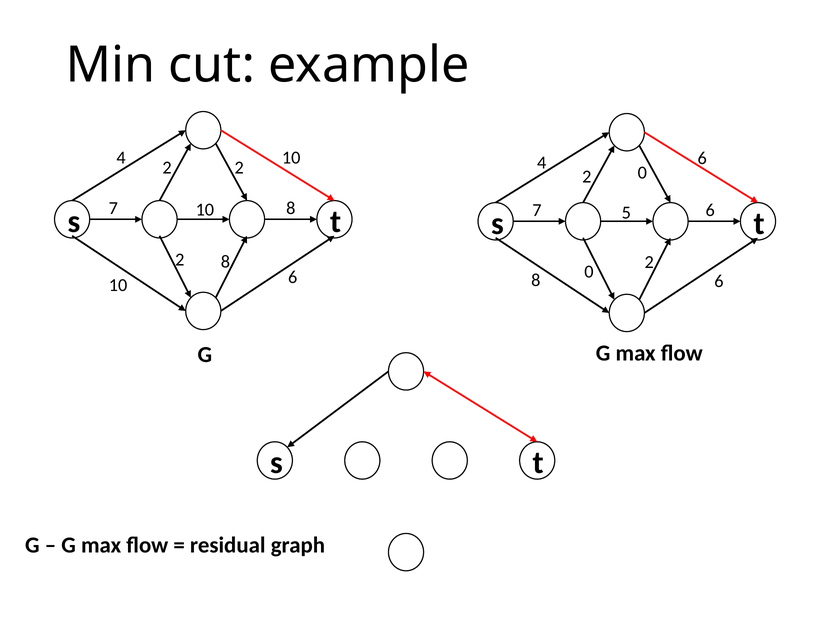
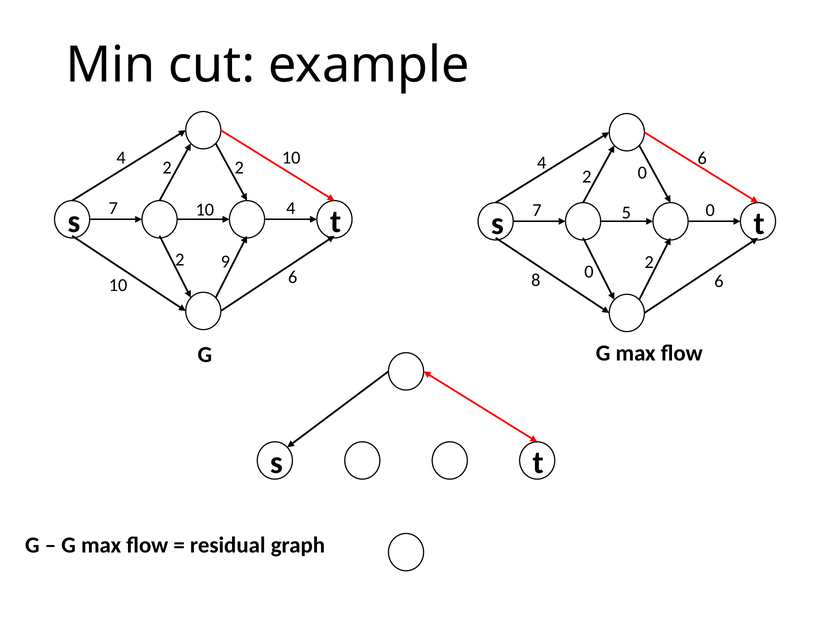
10 8: 8 -> 4
5 6: 6 -> 0
2 8: 8 -> 9
